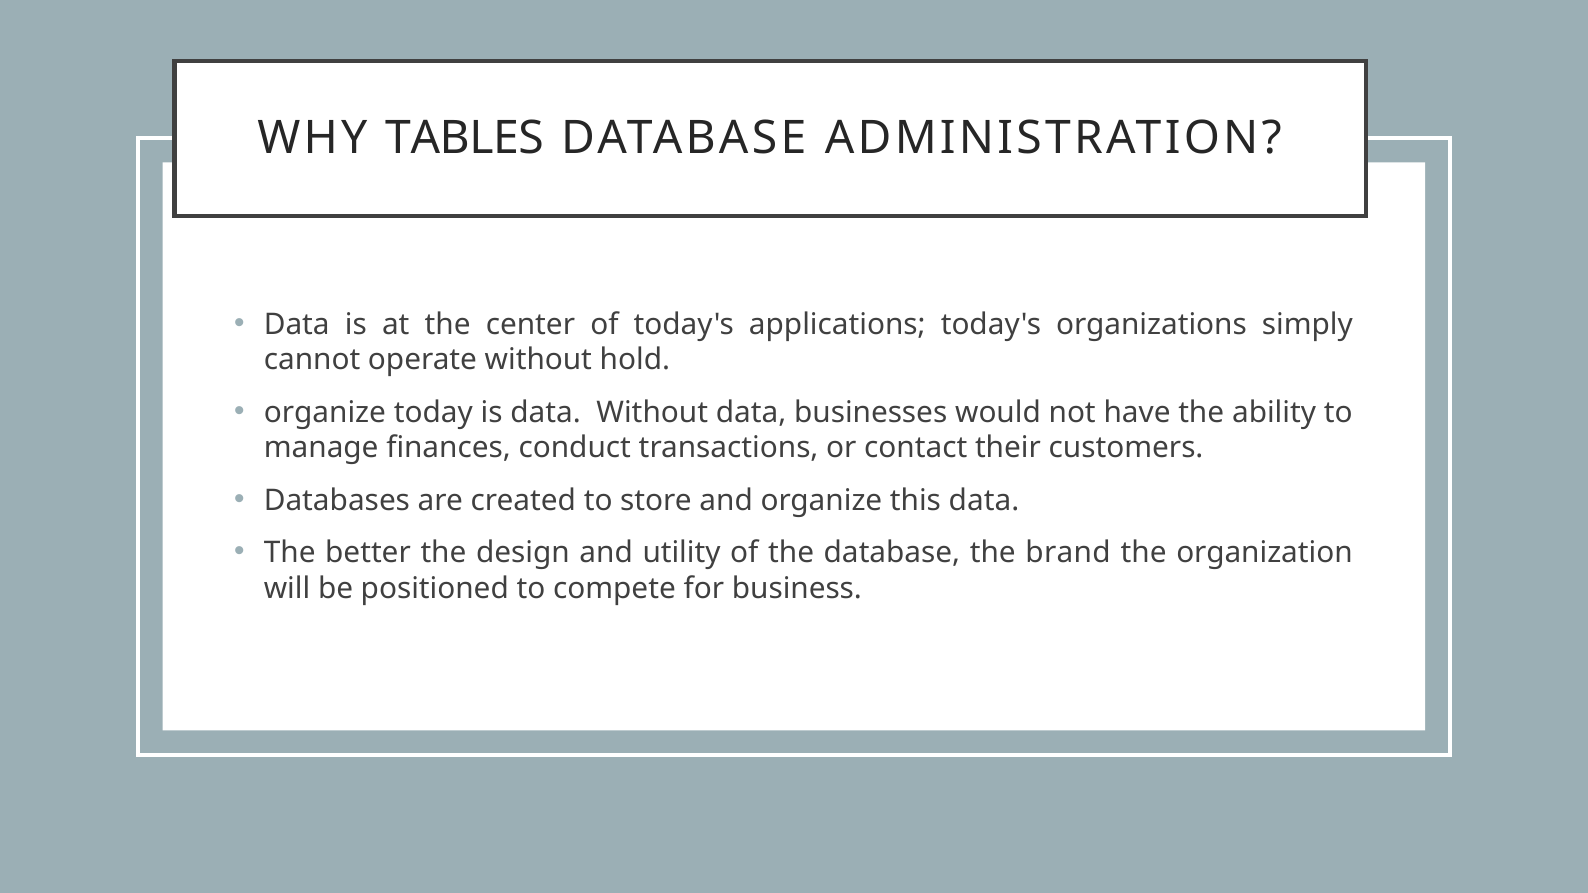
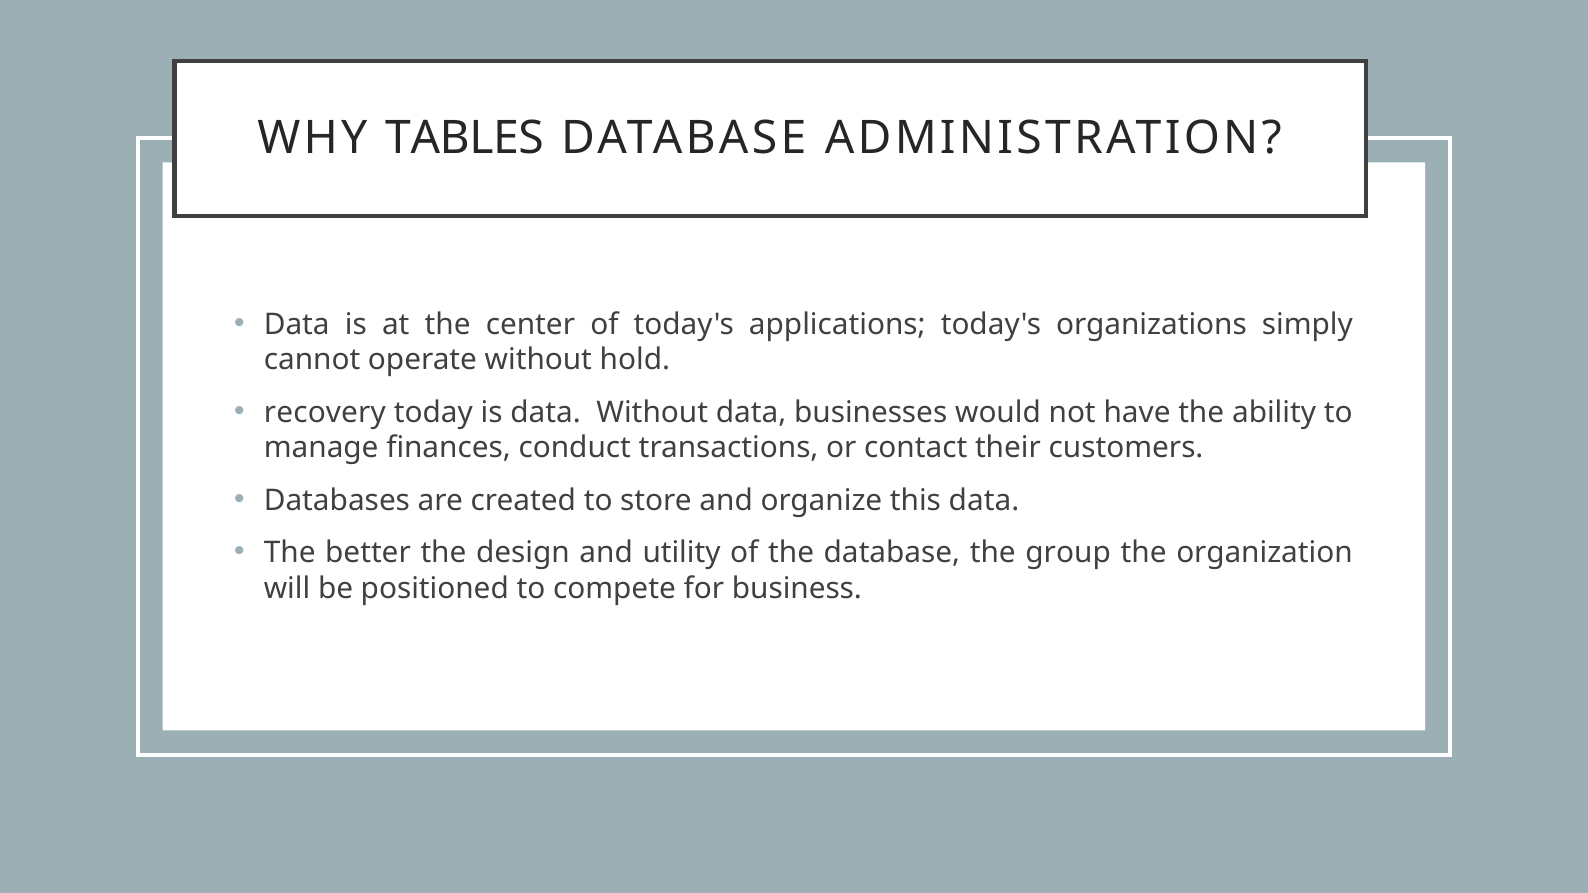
organize at (325, 412): organize -> recovery
brand: brand -> group
